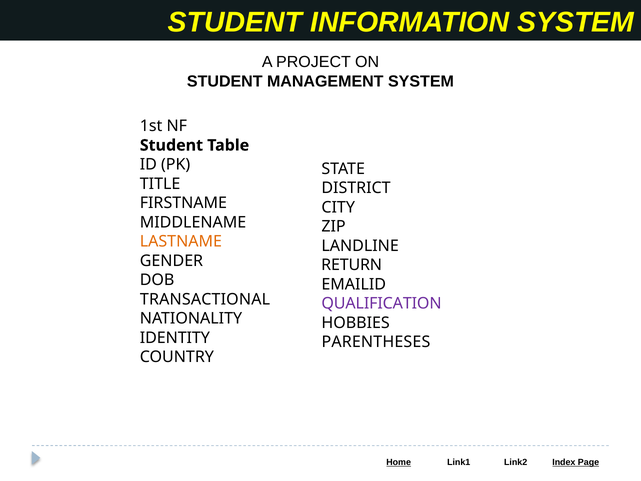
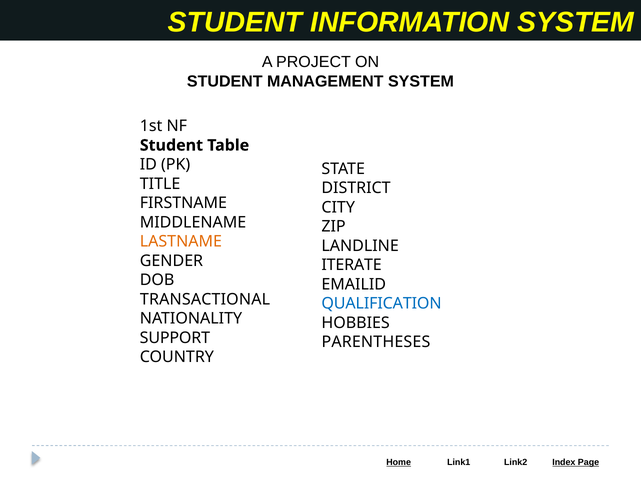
RETURN: RETURN -> ITERATE
QUALIFICATION colour: purple -> blue
IDENTITY: IDENTITY -> SUPPORT
